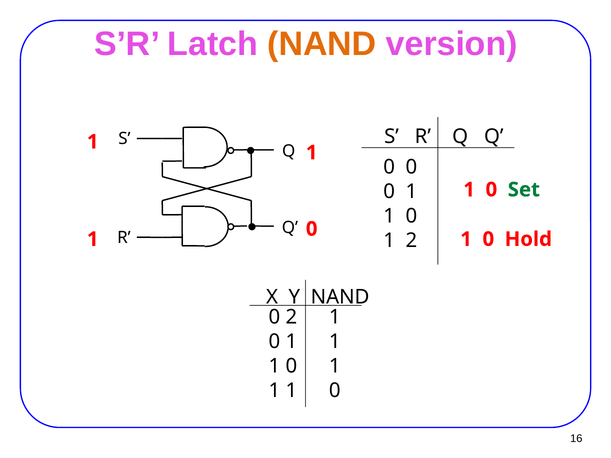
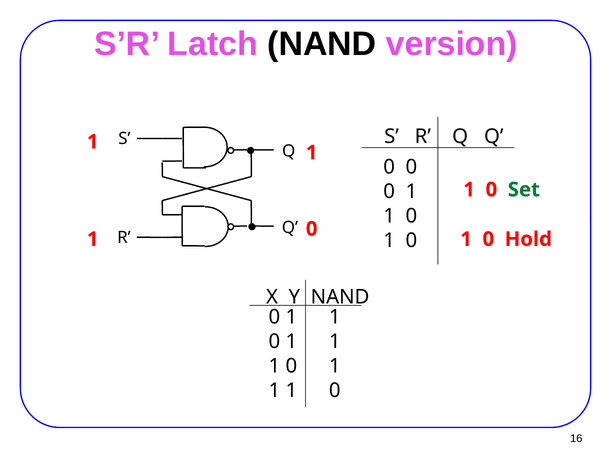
NAND at (322, 44) colour: orange -> black
2 at (411, 241): 2 -> 0
2 at (291, 317): 2 -> 1
